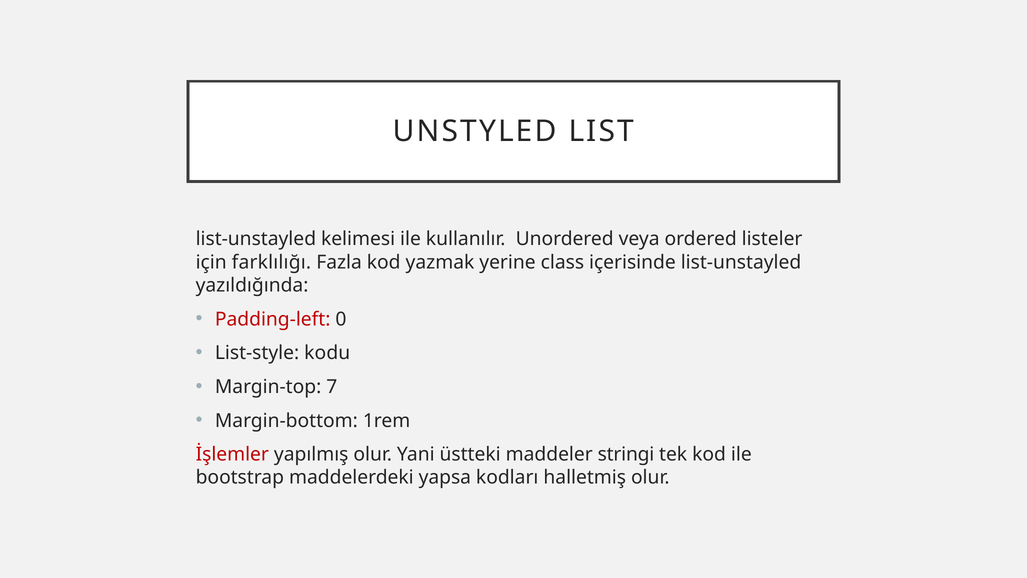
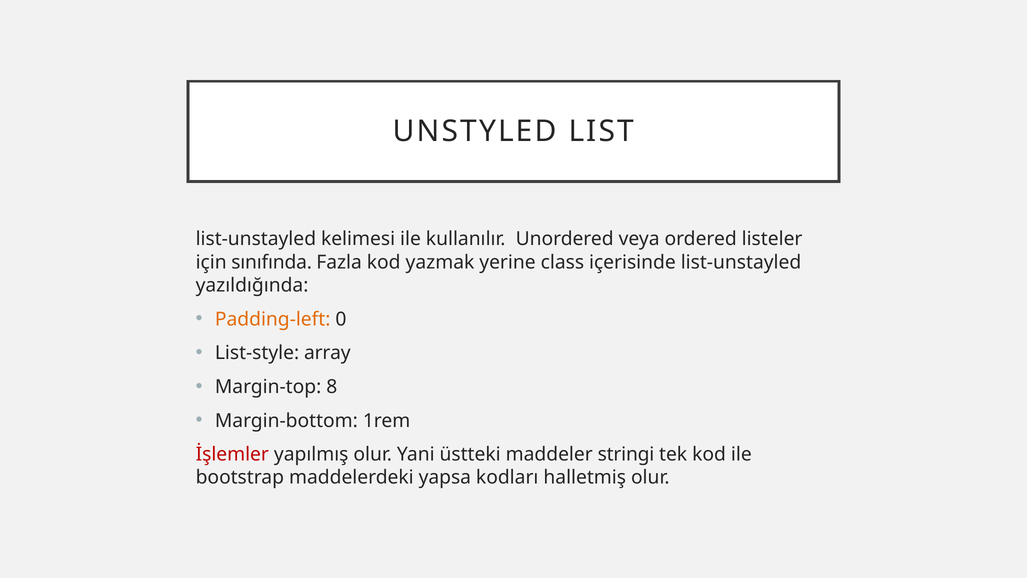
farklılığı: farklılığı -> sınıfında
Padding-left colour: red -> orange
kodu: kodu -> array
7: 7 -> 8
